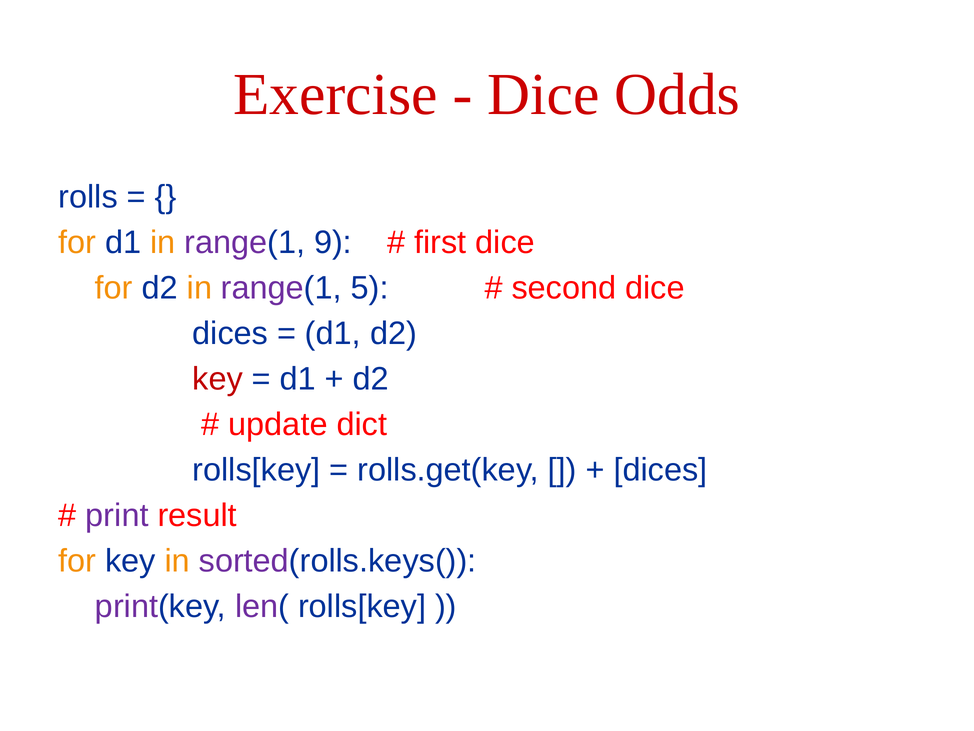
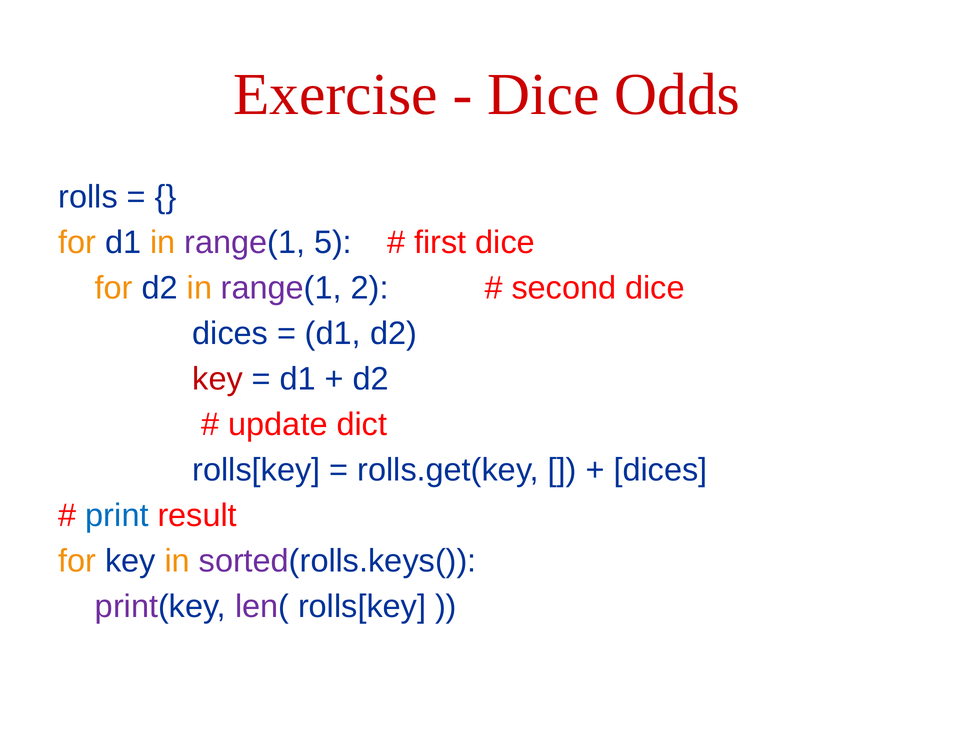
9: 9 -> 5
5: 5 -> 2
print colour: purple -> blue
